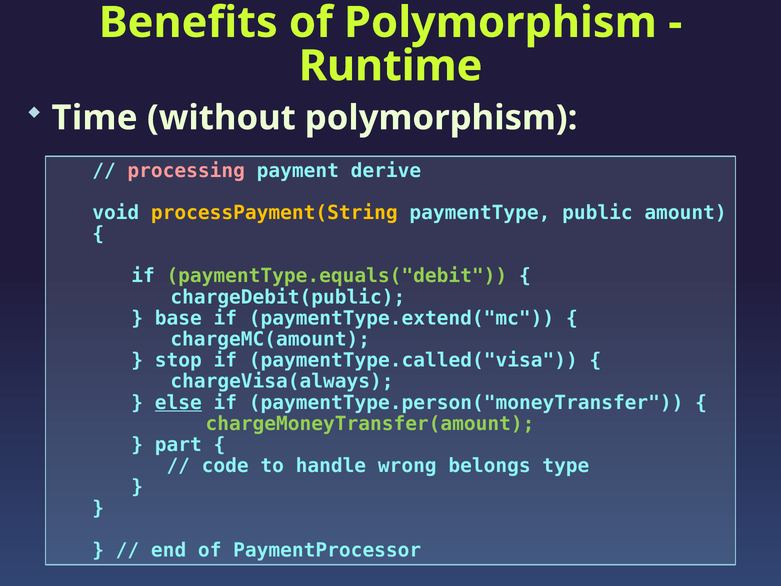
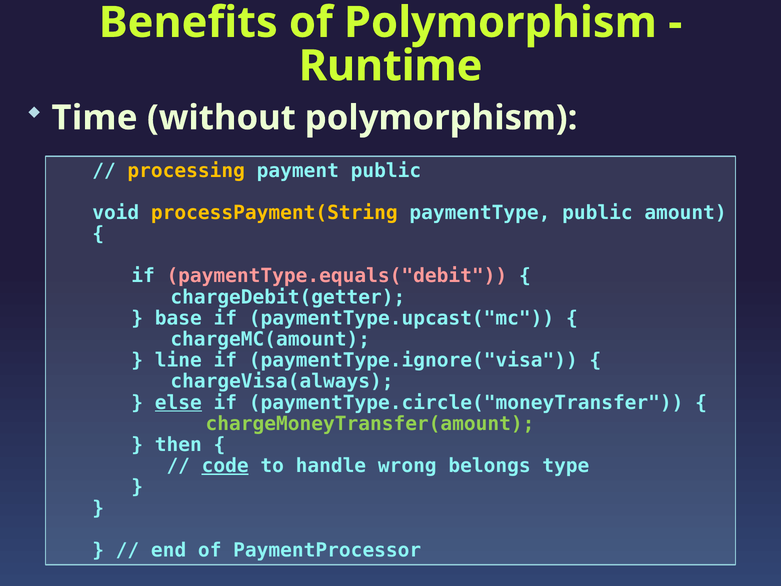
processing colour: pink -> yellow
payment derive: derive -> public
paymentType.equals("debit colour: light green -> pink
chargeDebit(public: chargeDebit(public -> chargeDebit(getter
paymentType.extend("mc: paymentType.extend("mc -> paymentType.upcast("mc
stop: stop -> line
paymentType.called("visa: paymentType.called("visa -> paymentType.ignore("visa
paymentType.person("moneyTransfer: paymentType.person("moneyTransfer -> paymentType.circle("moneyTransfer
part: part -> then
code underline: none -> present
